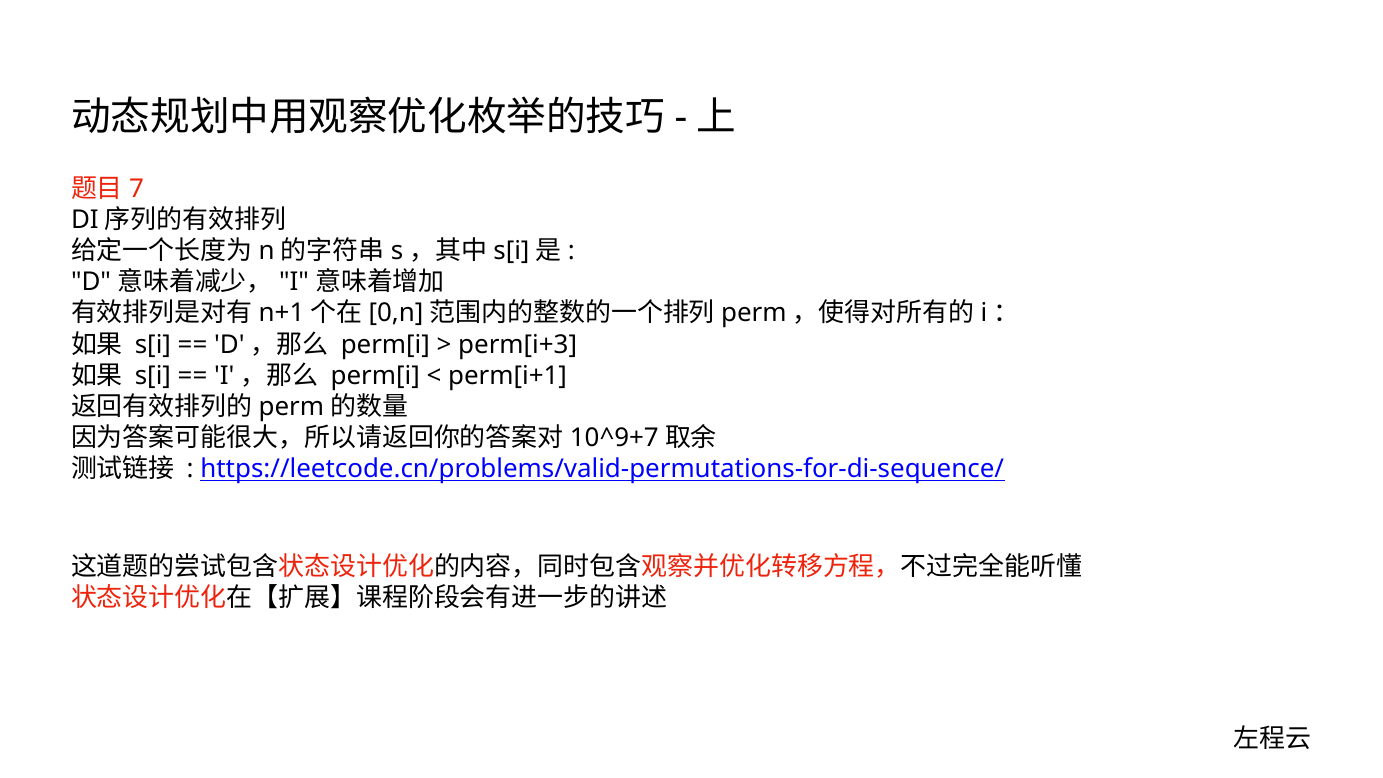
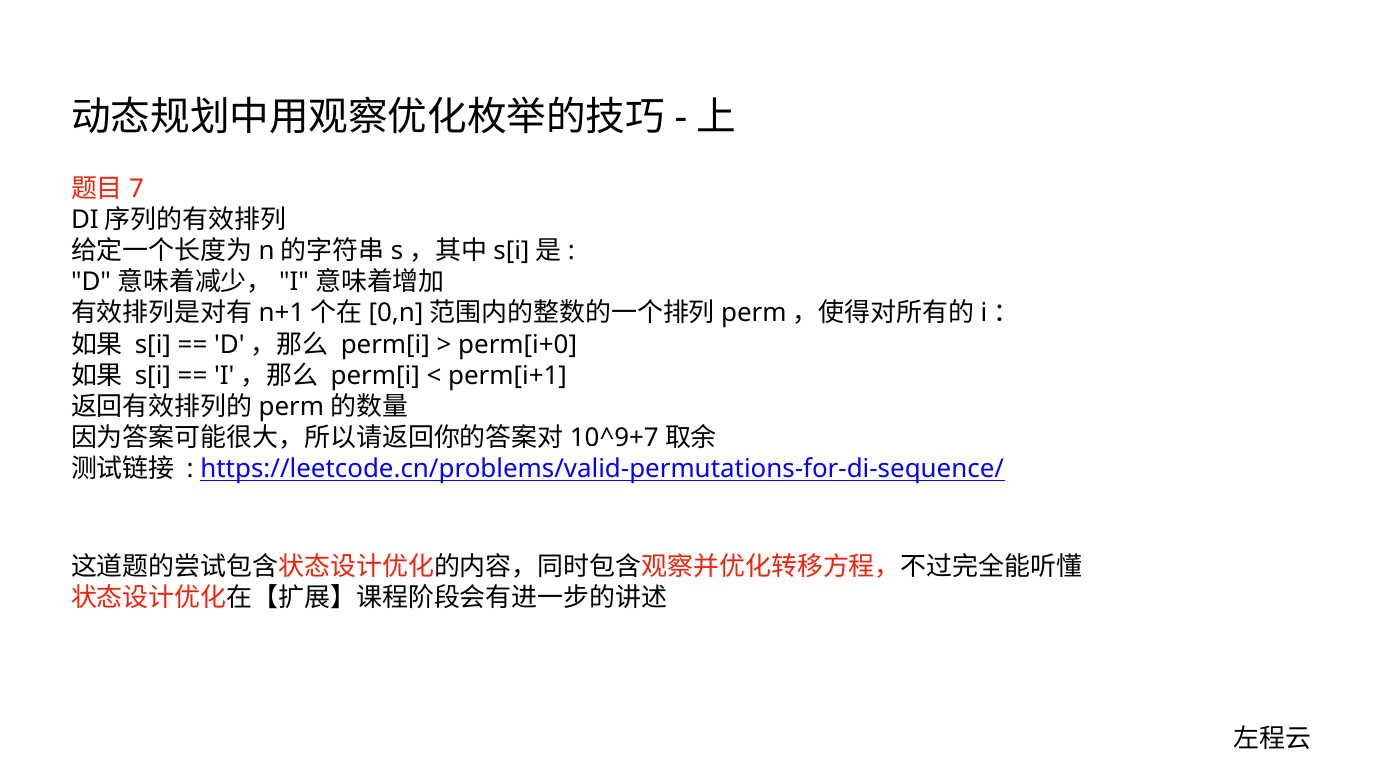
perm[i+3: perm[i+3 -> perm[i+0
